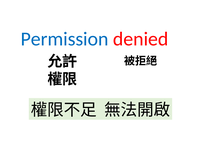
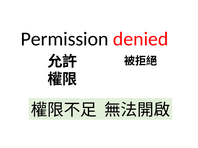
Permission colour: blue -> black
